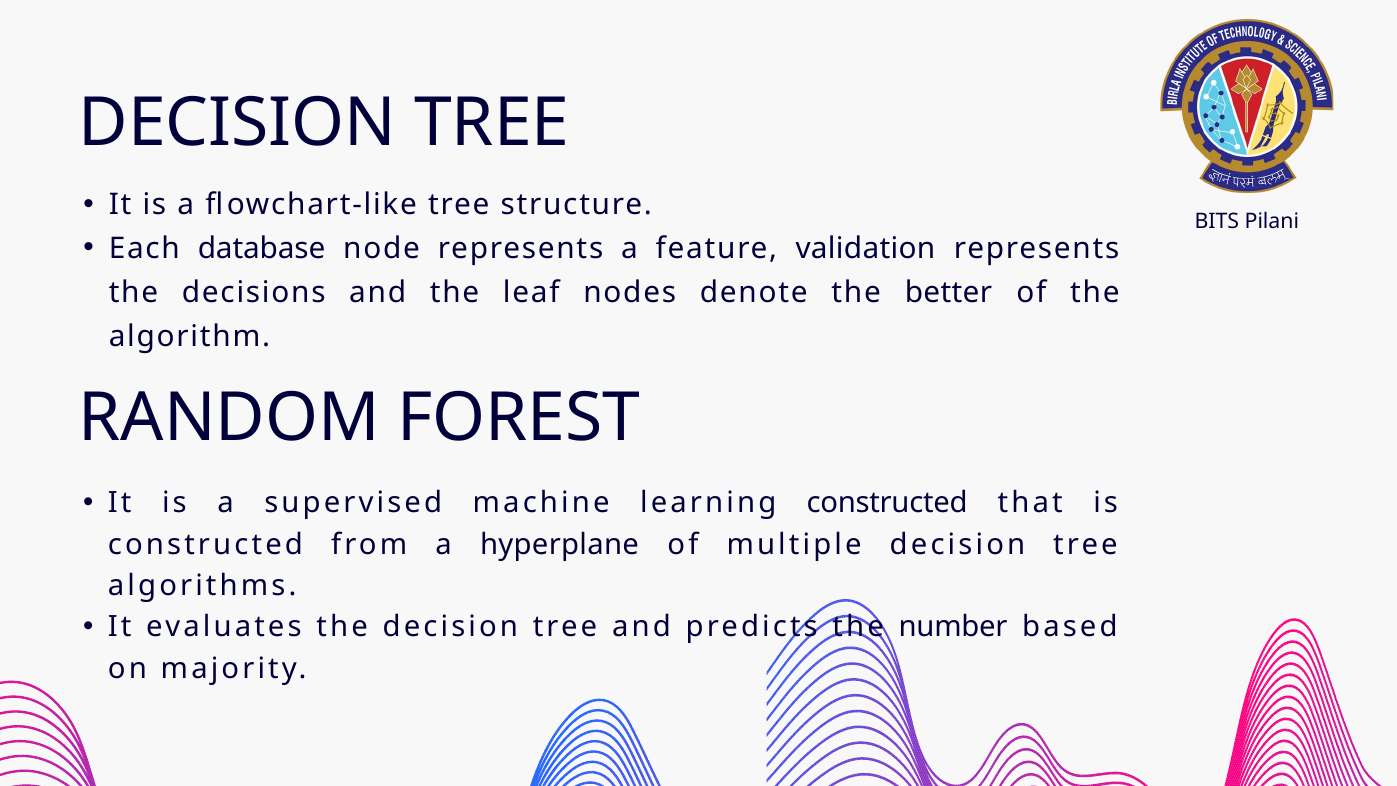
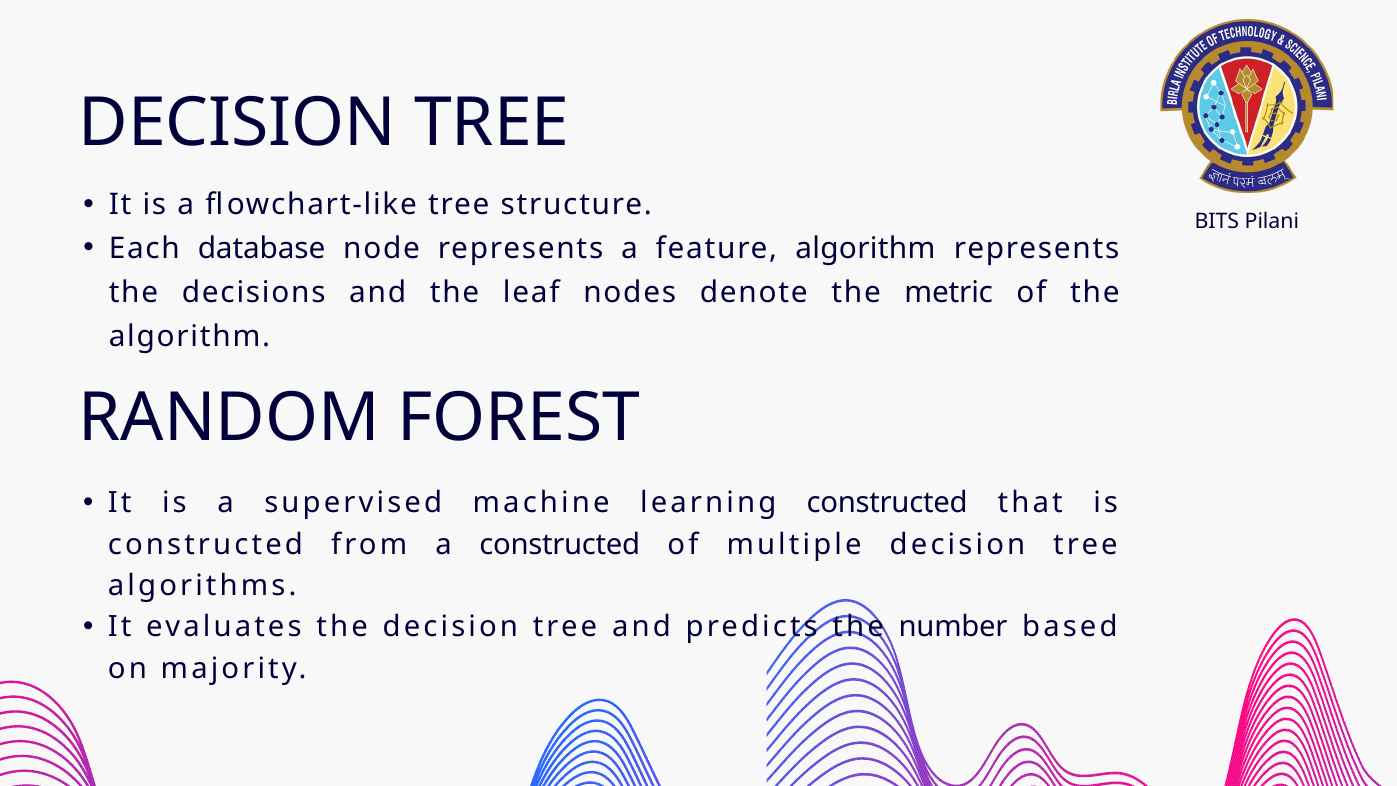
feature validation: validation -> algorithm
better: better -> metric
a hyperplane: hyperplane -> constructed
